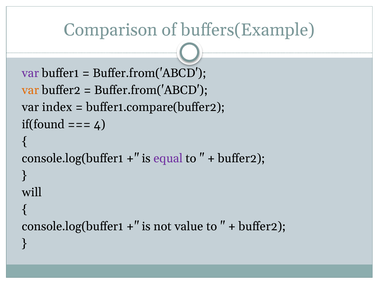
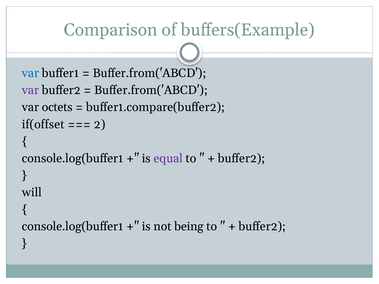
var at (30, 73) colour: purple -> blue
var at (30, 90) colour: orange -> purple
index: index -> octets
if(found: if(found -> if(offset
4: 4 -> 2
value: value -> being
